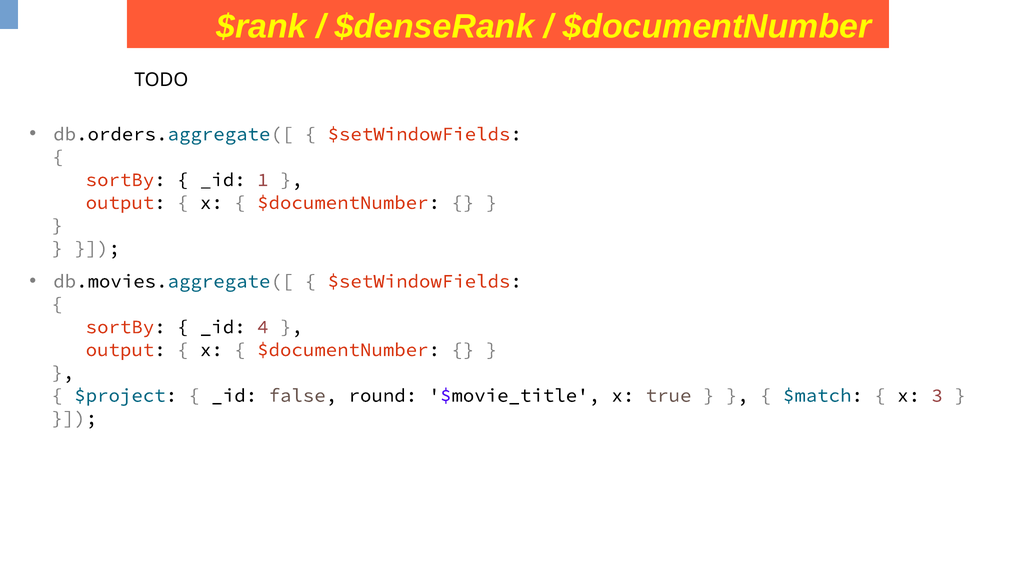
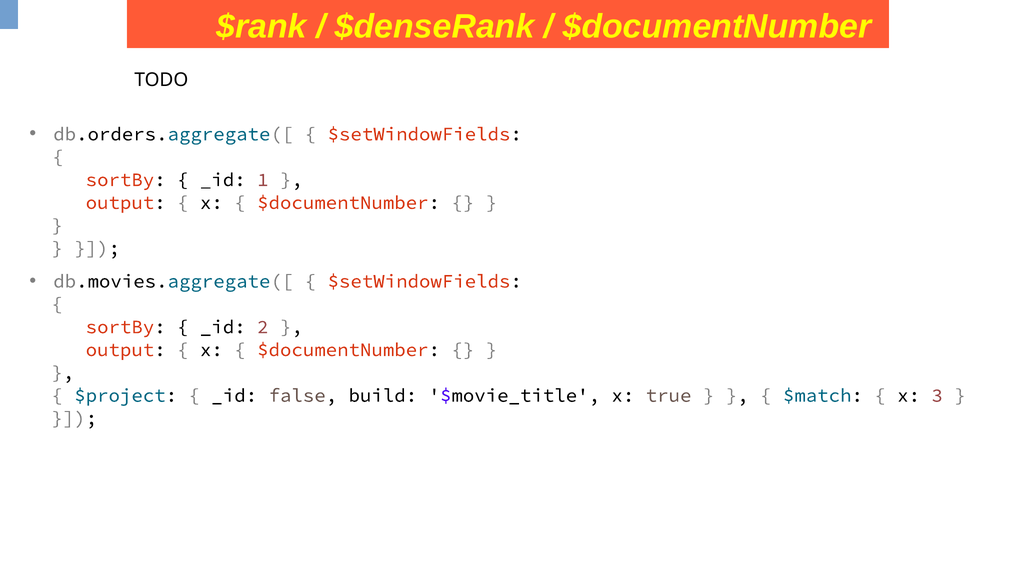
4: 4 -> 2
round: round -> build
